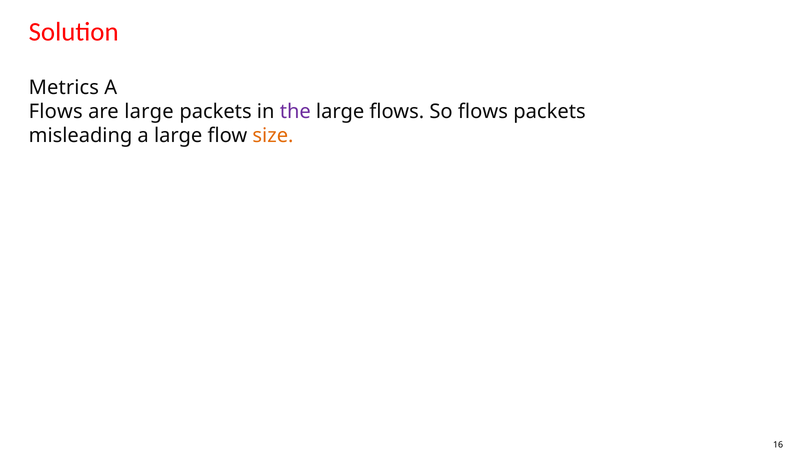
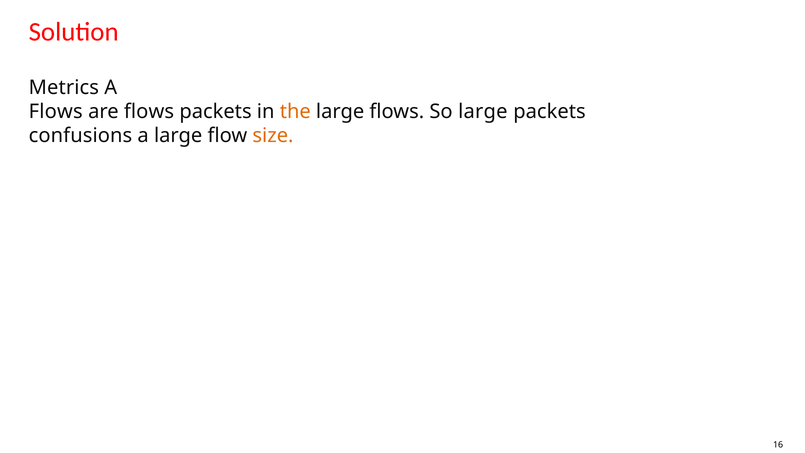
are large: large -> flows
the colour: purple -> orange
So flows: flows -> large
misleading: misleading -> confusions
